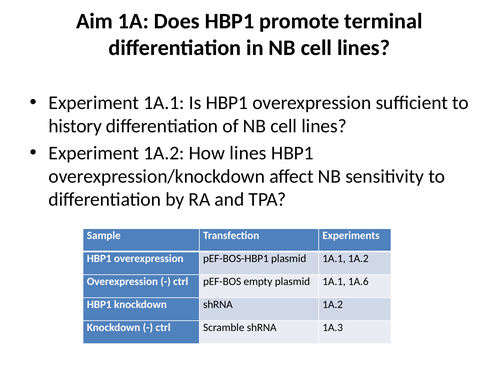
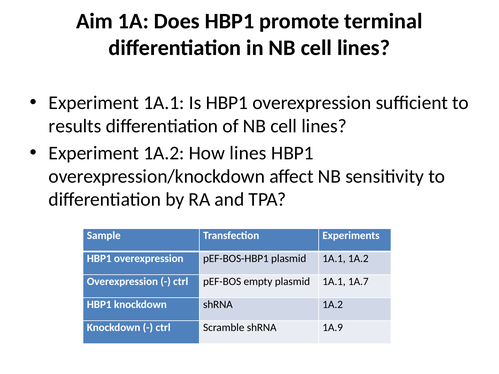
history: history -> results
1A.6: 1A.6 -> 1A.7
1A.3: 1A.3 -> 1A.9
